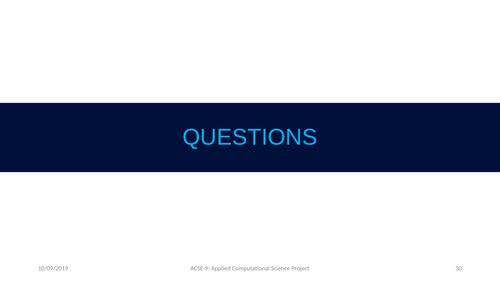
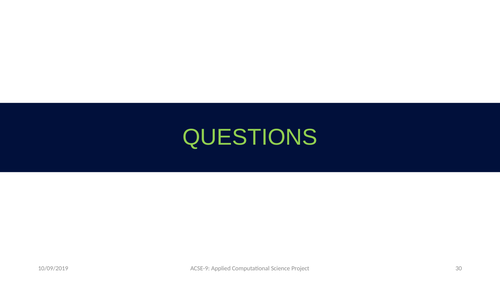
QUESTIONS colour: light blue -> light green
